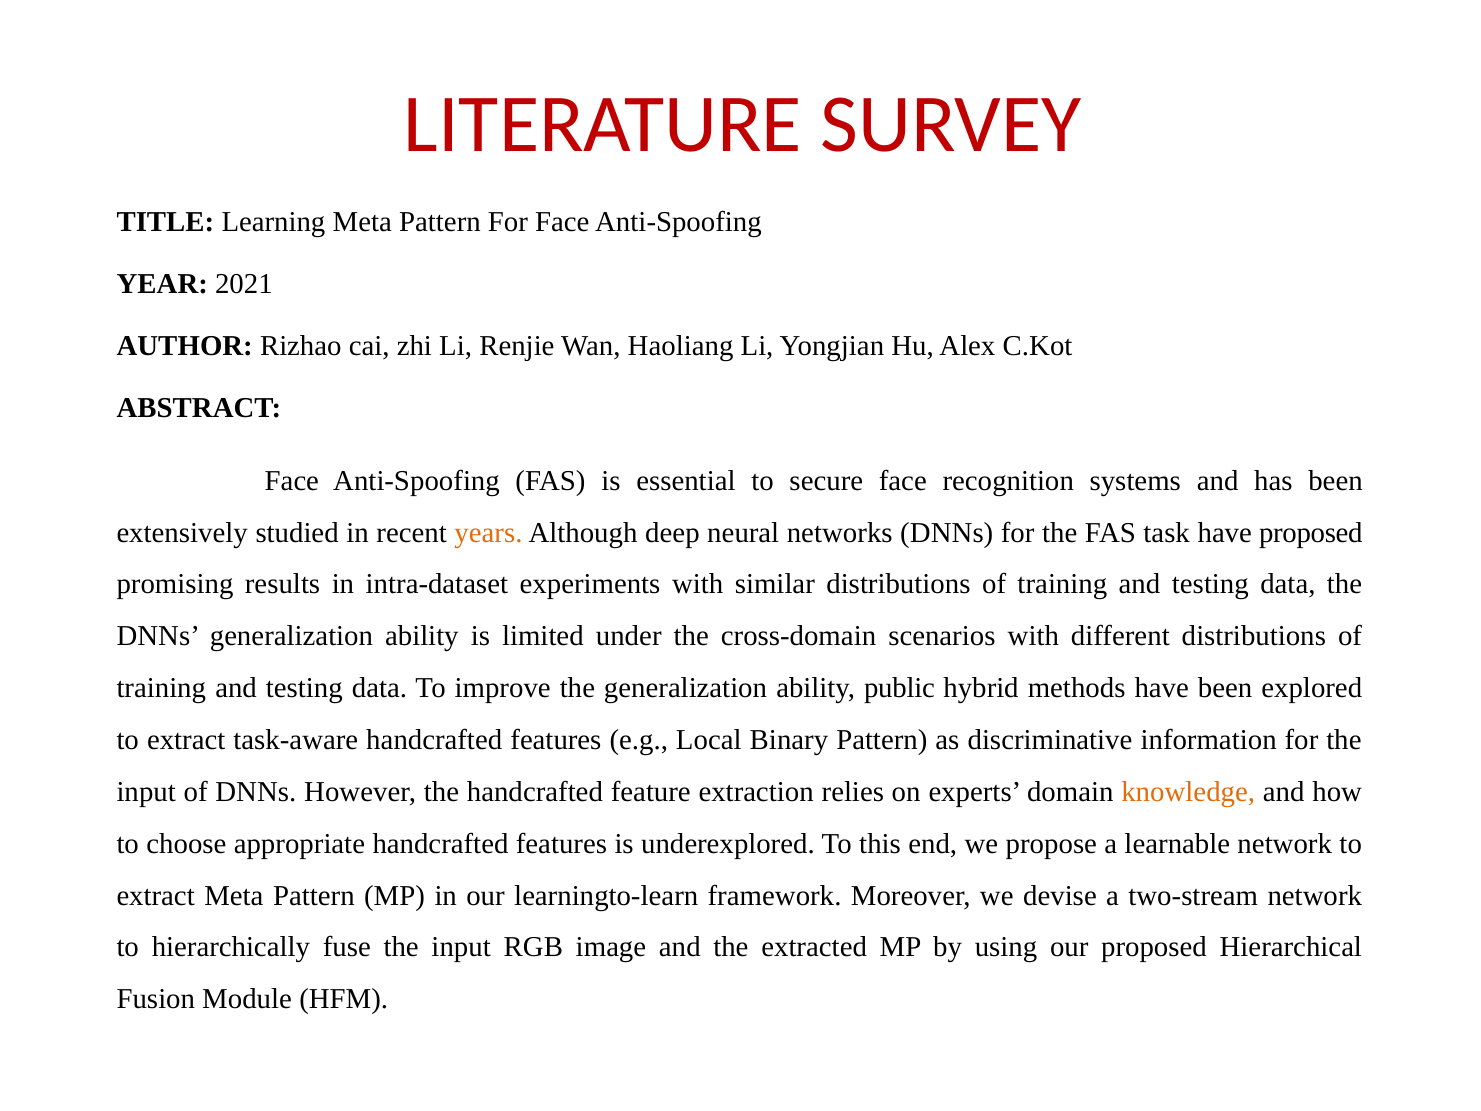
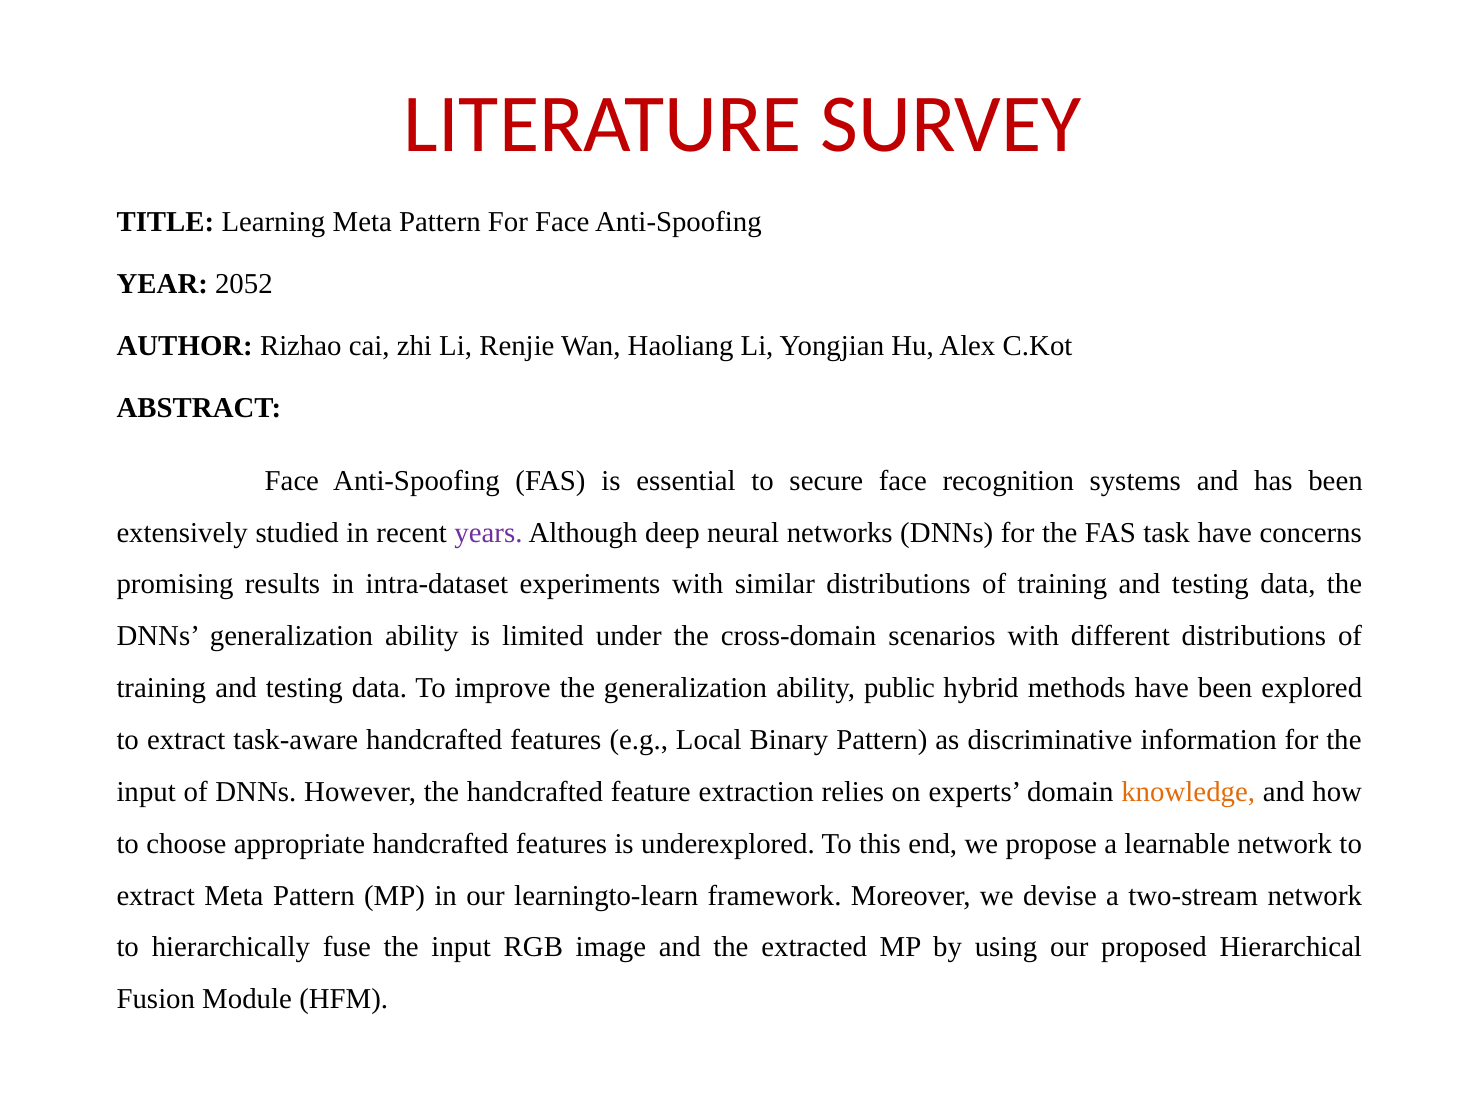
2021: 2021 -> 2052
years colour: orange -> purple
have proposed: proposed -> concerns
